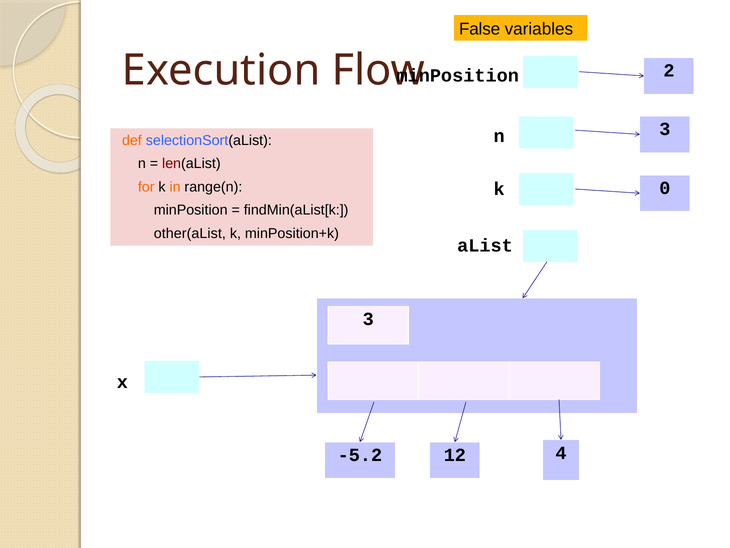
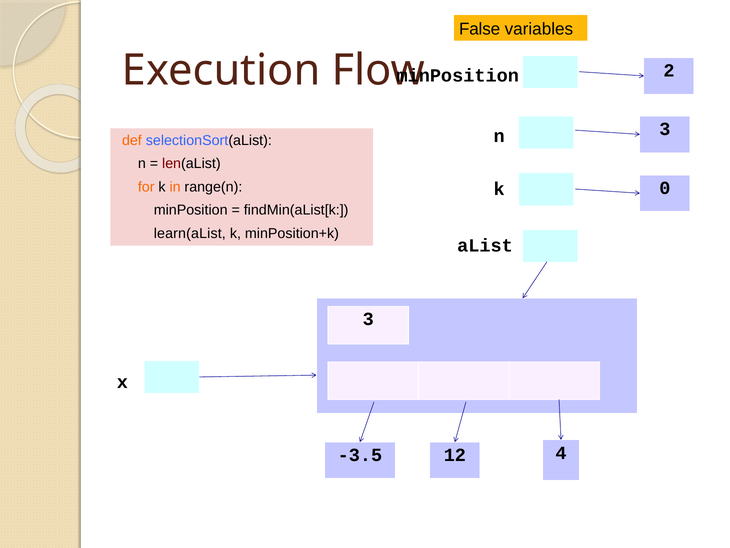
other(aList: other(aList -> learn(aList
-5.2: -5.2 -> -3.5
